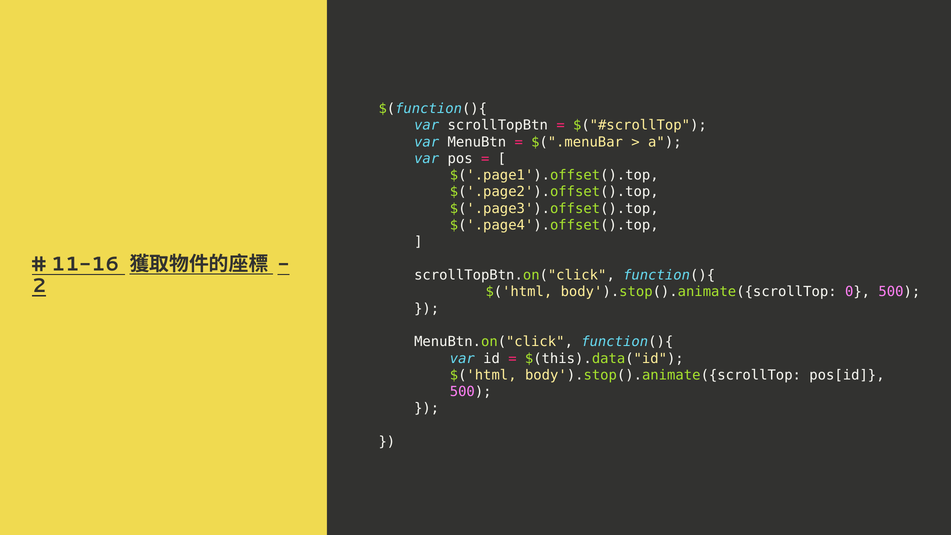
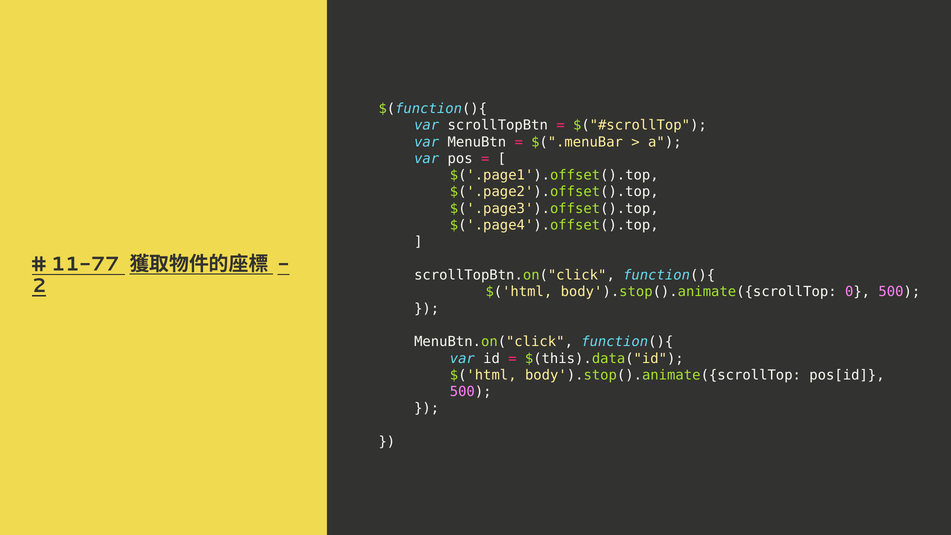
11-16: 11-16 -> 11-77
